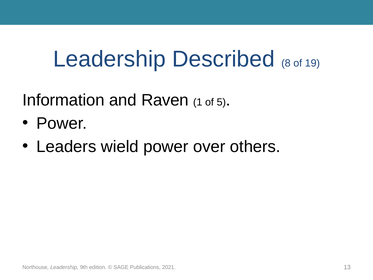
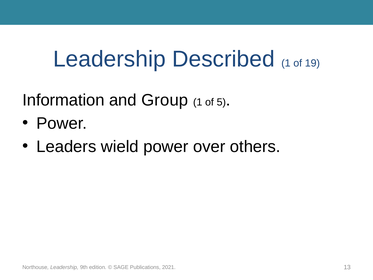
Described 8: 8 -> 1
Raven: Raven -> Group
